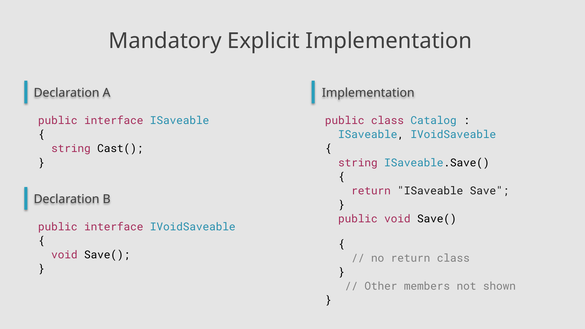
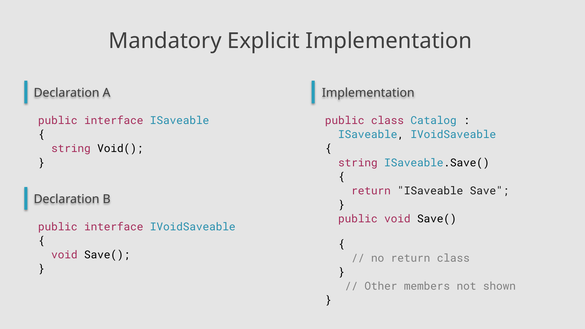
Cast(: Cast( -> Void(
